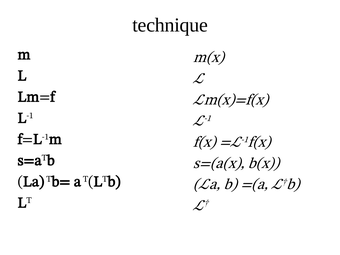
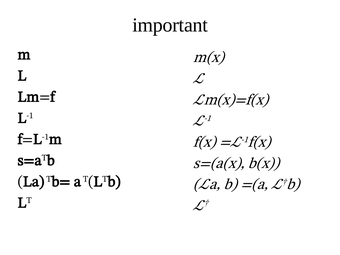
technique: technique -> important
